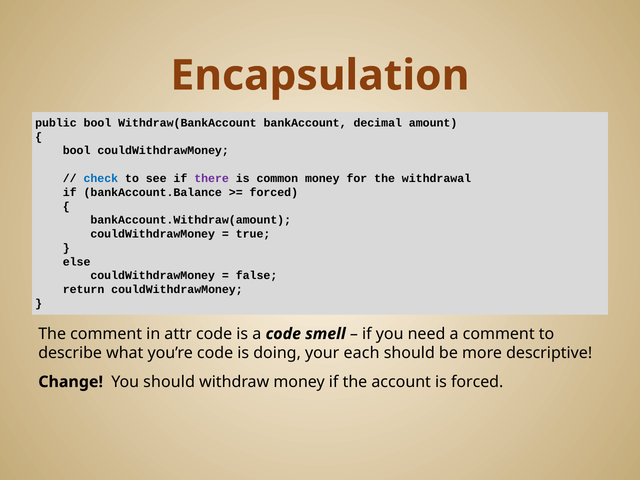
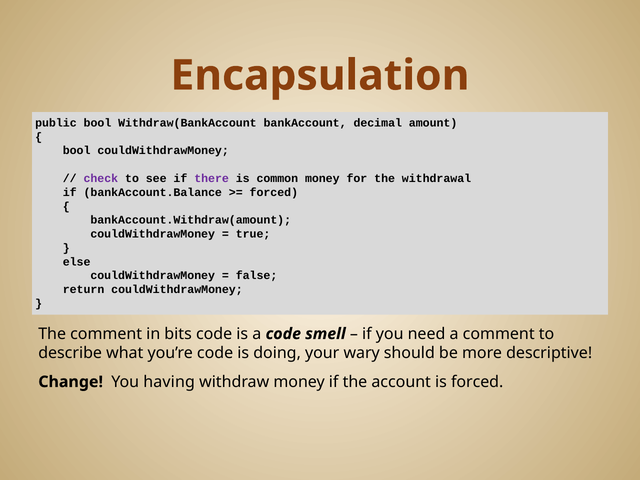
check colour: blue -> purple
attr: attr -> bits
each: each -> wary
You should: should -> having
